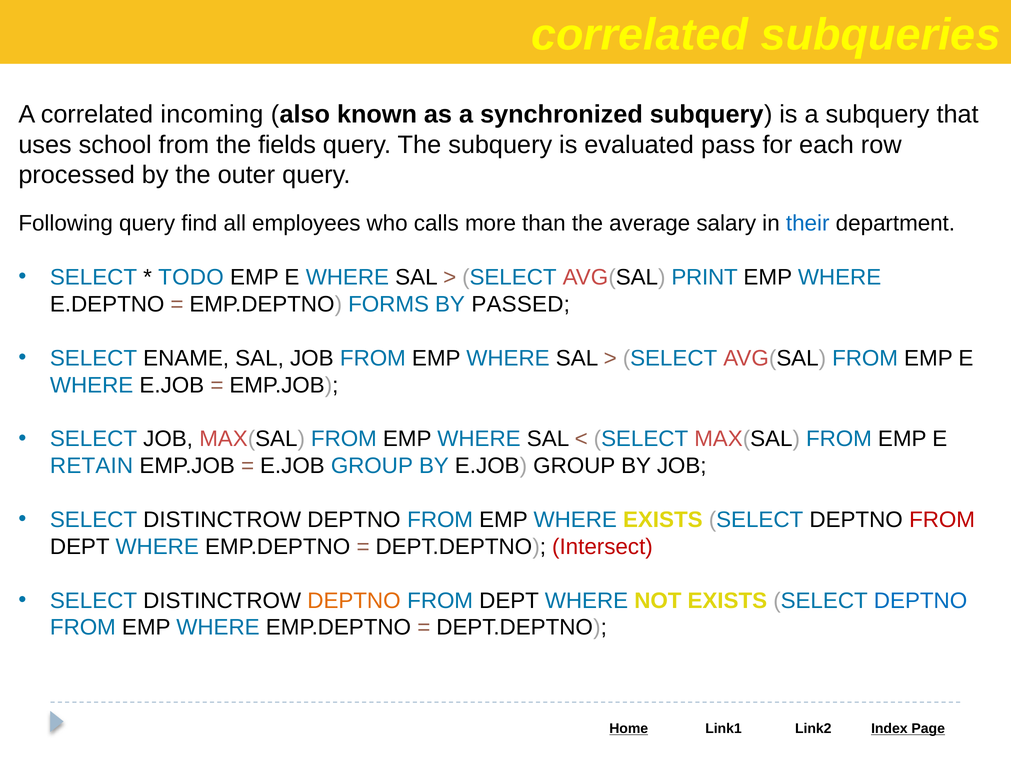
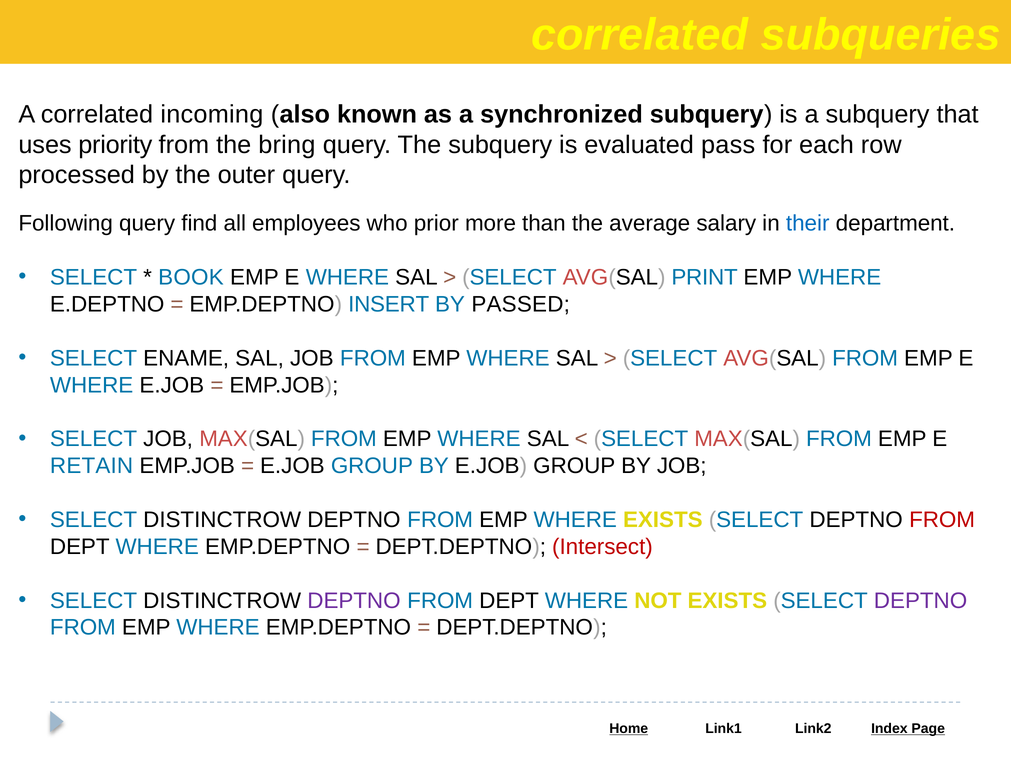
school: school -> priority
fields: fields -> bring
calls: calls -> prior
TODO: TODO -> BOOK
FORMS: FORMS -> INSERT
DEPTNO at (354, 601) colour: orange -> purple
DEPTNO at (921, 601) colour: blue -> purple
